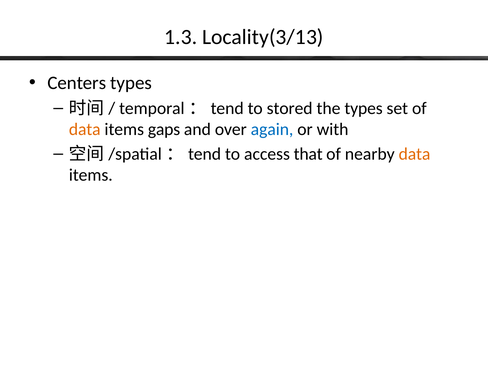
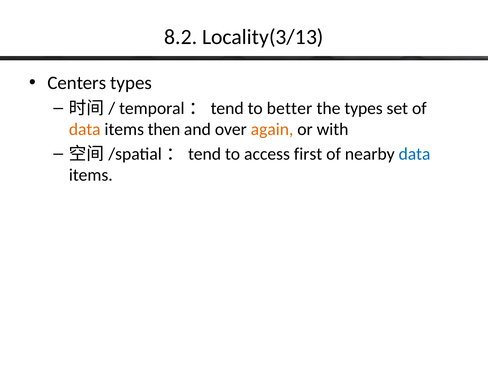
1.3: 1.3 -> 8.2
stored: stored -> better
gaps: gaps -> then
again colour: blue -> orange
that: that -> first
data at (415, 154) colour: orange -> blue
